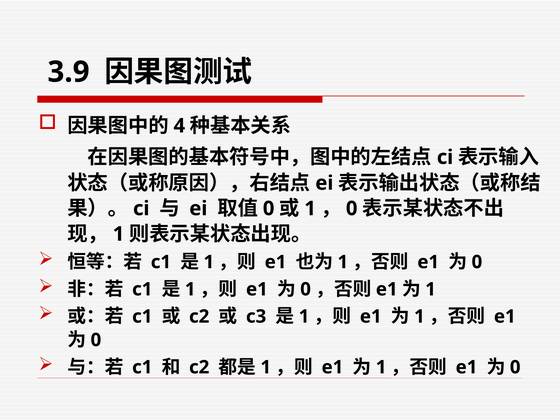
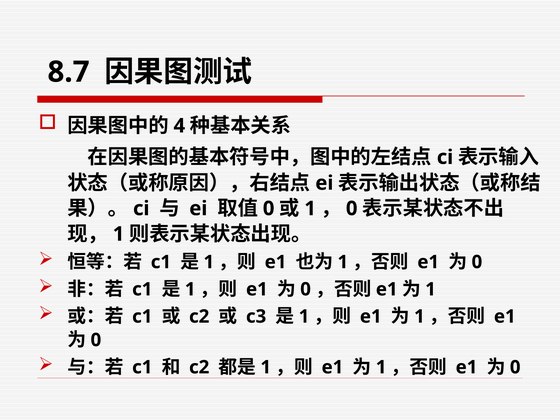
3.9: 3.9 -> 8.7
